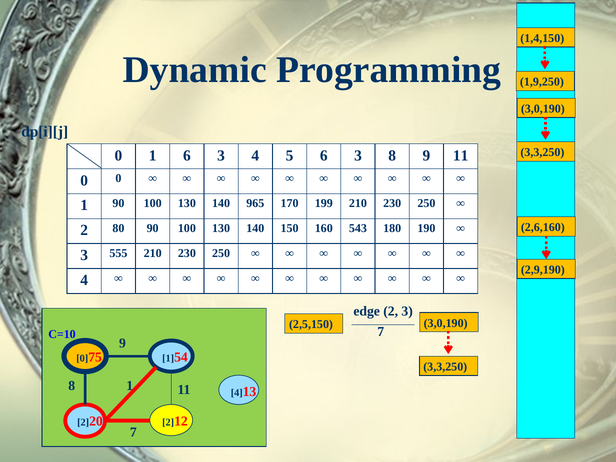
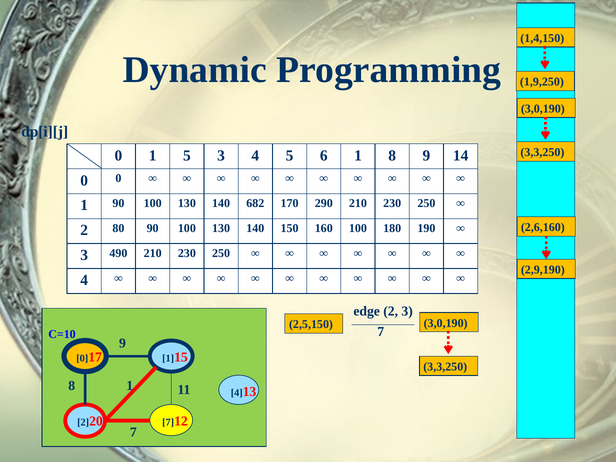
1 6: 6 -> 5
5 6 3: 3 -> 1
9 11: 11 -> 14
965: 965 -> 682
199: 199 -> 290
160 543: 543 -> 100
555: 555 -> 490
75: 75 -> 17
54: 54 -> 15
2 at (168, 422): 2 -> 7
